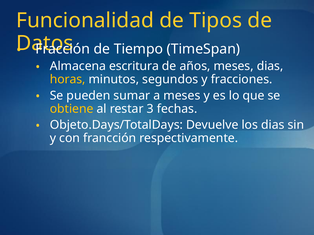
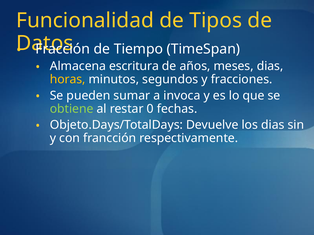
a meses: meses -> invoca
obtiene colour: yellow -> light green
3: 3 -> 0
